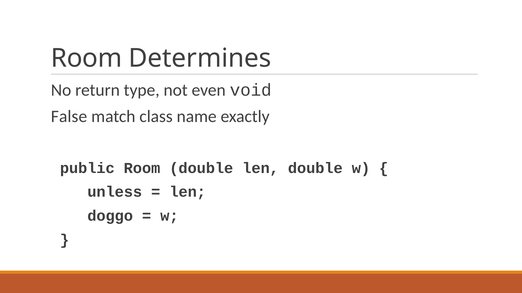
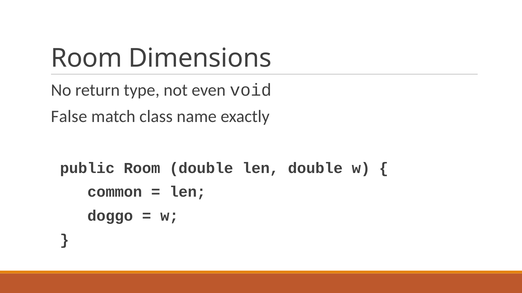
Determines: Determines -> Dimensions
unless: unless -> common
